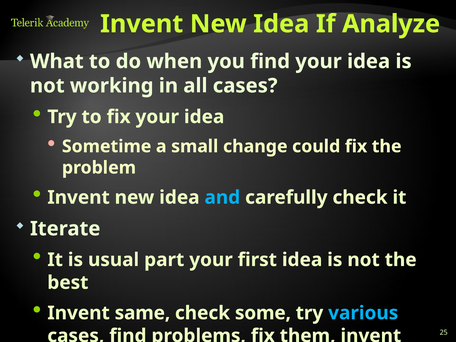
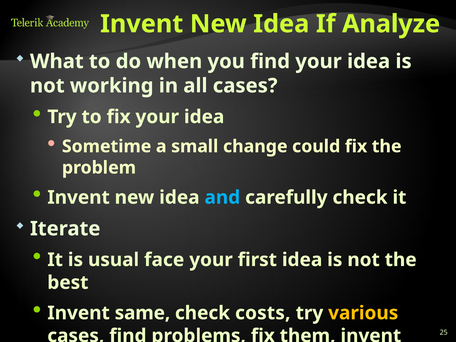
part: part -> face
some: some -> costs
various colour: light blue -> yellow
